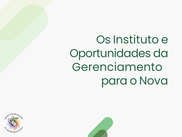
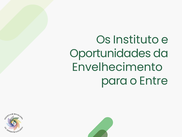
Gerenciamento: Gerenciamento -> Envelhecimento
Nova: Nova -> Entre
